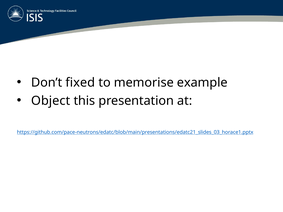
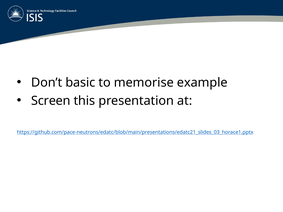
fixed: fixed -> basic
Object: Object -> Screen
